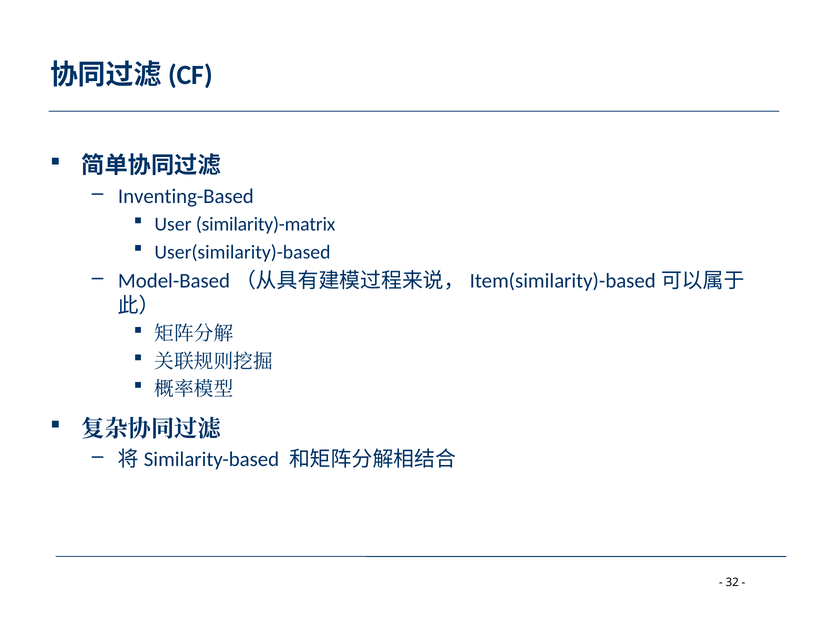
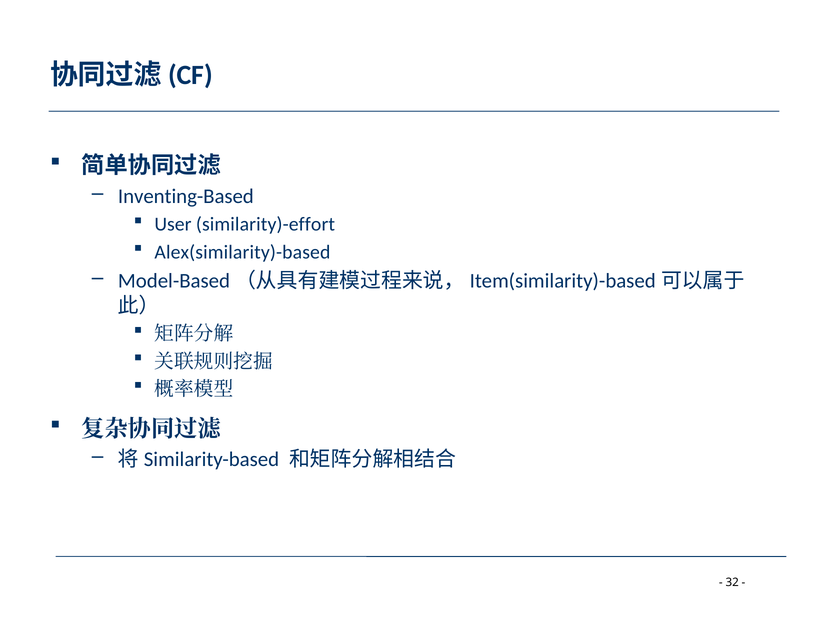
similarity)-matrix: similarity)-matrix -> similarity)-effort
User(similarity)-based: User(similarity)-based -> Alex(similarity)-based
